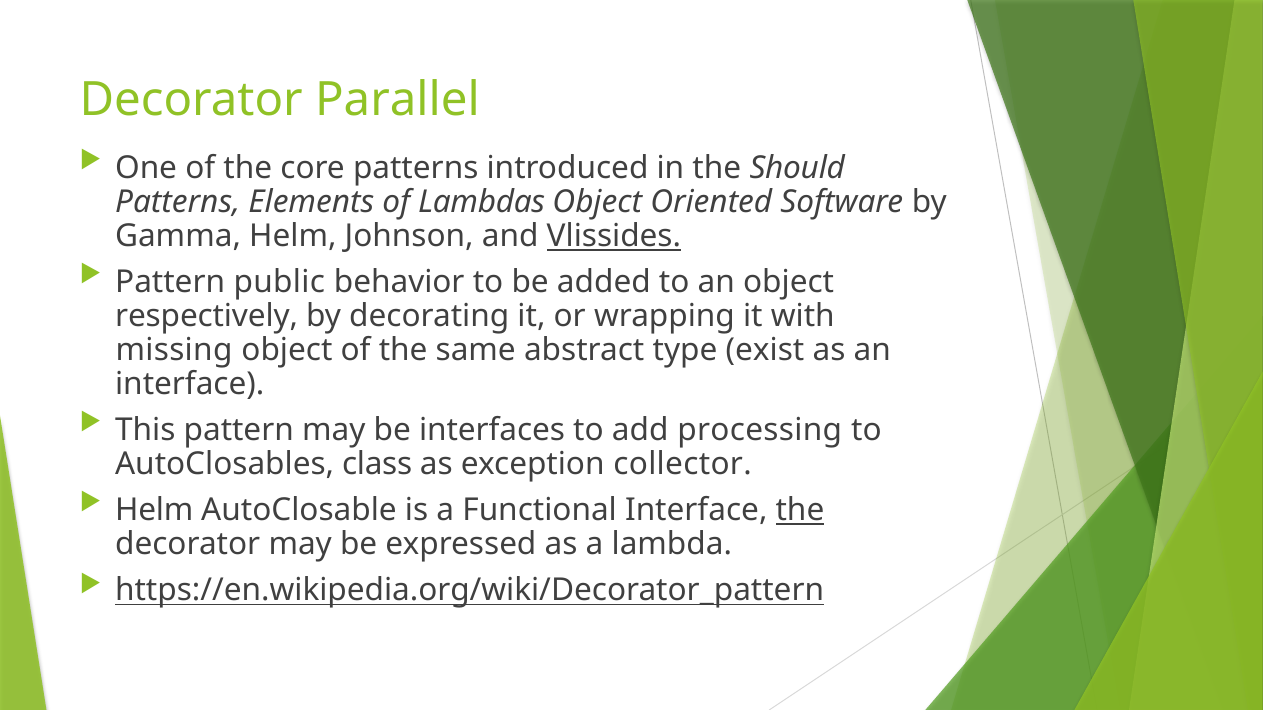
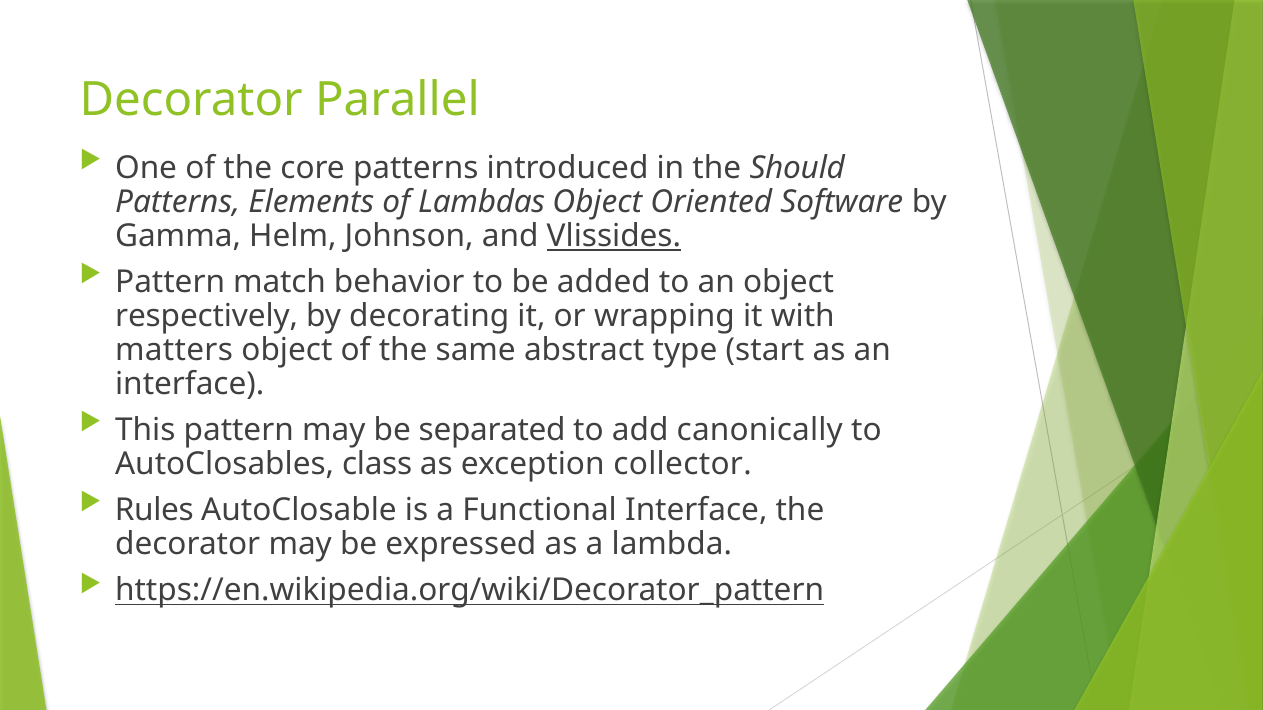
public: public -> match
missing: missing -> matters
exist: exist -> start
interfaces: interfaces -> separated
processing: processing -> canonically
Helm at (154, 511): Helm -> Rules
the at (800, 511) underline: present -> none
